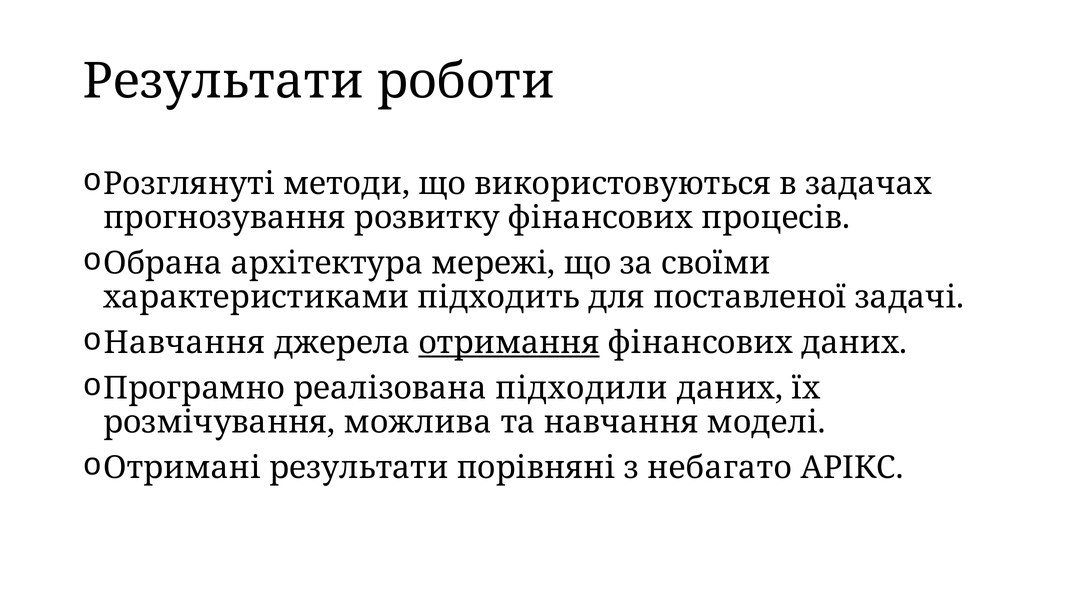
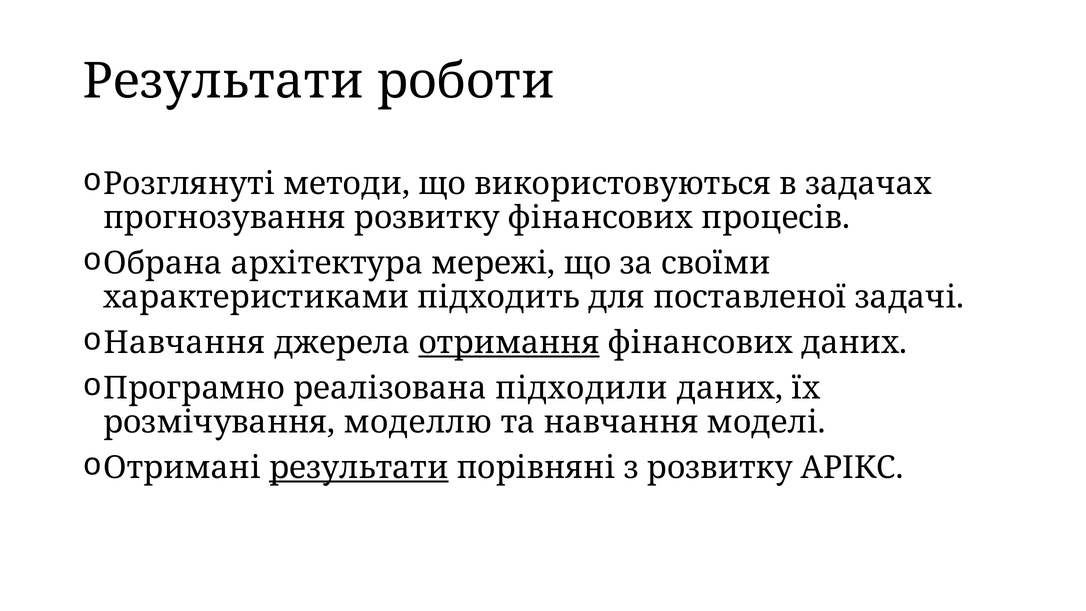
можлива: можлива -> моделлю
результати at (359, 468) underline: none -> present
з небагато: небагато -> розвитку
